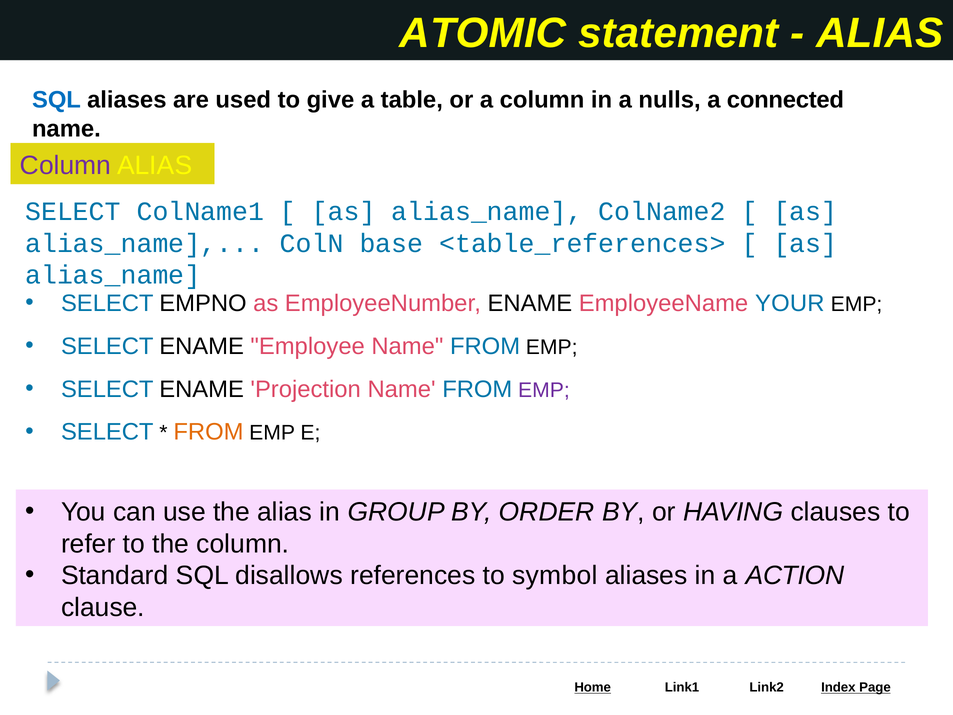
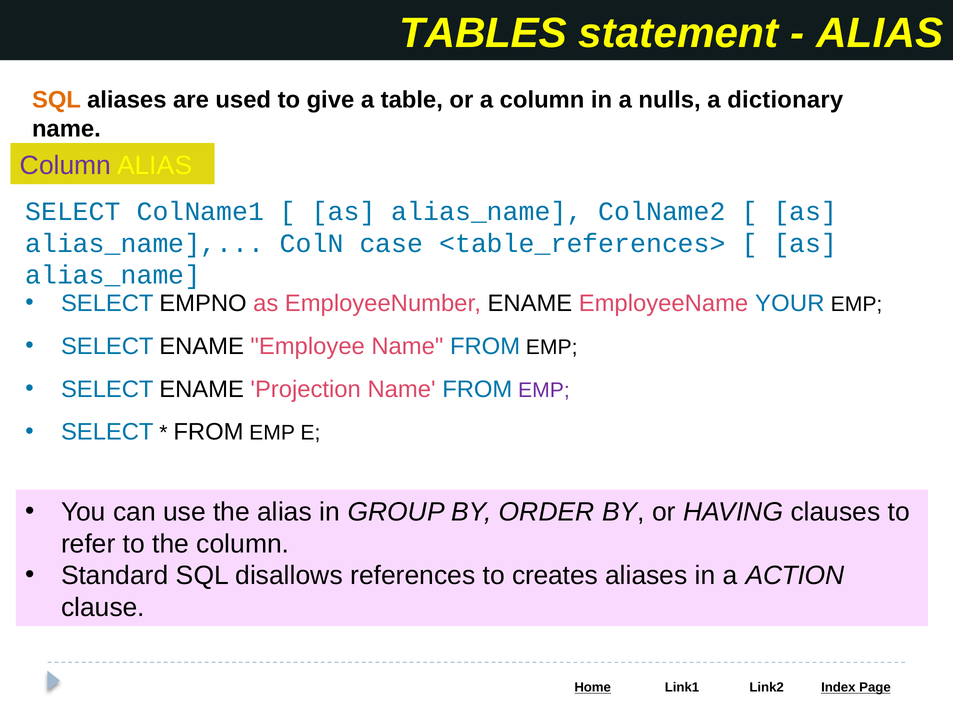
ATOMIC: ATOMIC -> TABLES
SQL at (56, 100) colour: blue -> orange
connected: connected -> dictionary
base: base -> case
FROM at (208, 432) colour: orange -> black
symbol: symbol -> creates
